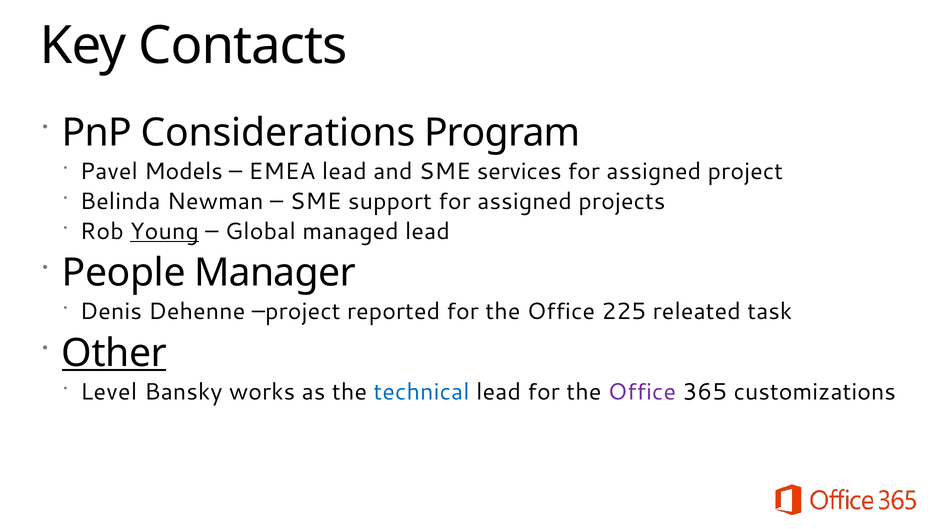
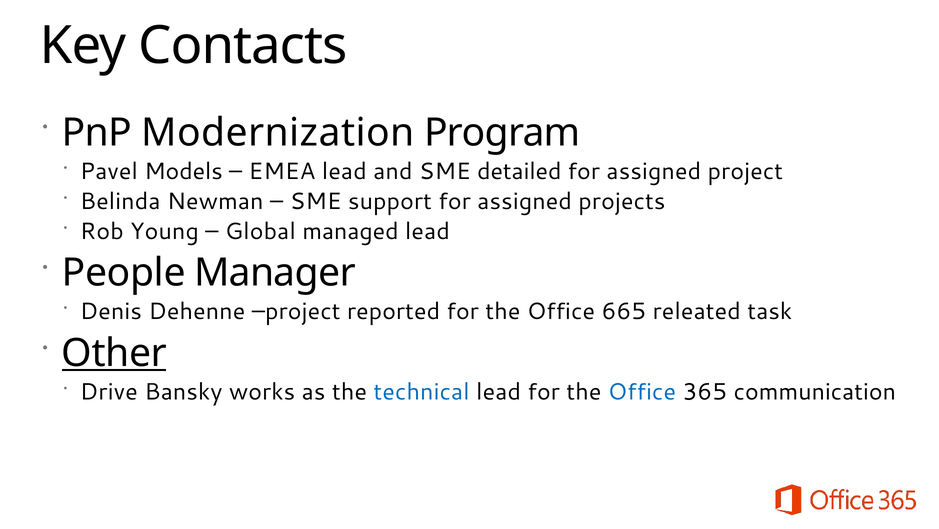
Considerations: Considerations -> Modernization
services: services -> detailed
Young underline: present -> none
225: 225 -> 665
Level: Level -> Drive
Office at (642, 391) colour: purple -> blue
customizations: customizations -> communication
